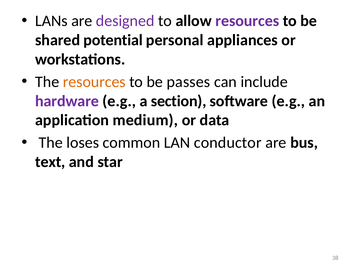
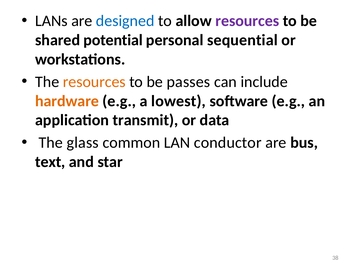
designed colour: purple -> blue
appliances: appliances -> sequential
hardware colour: purple -> orange
section: section -> lowest
medium: medium -> transmit
loses: loses -> glass
